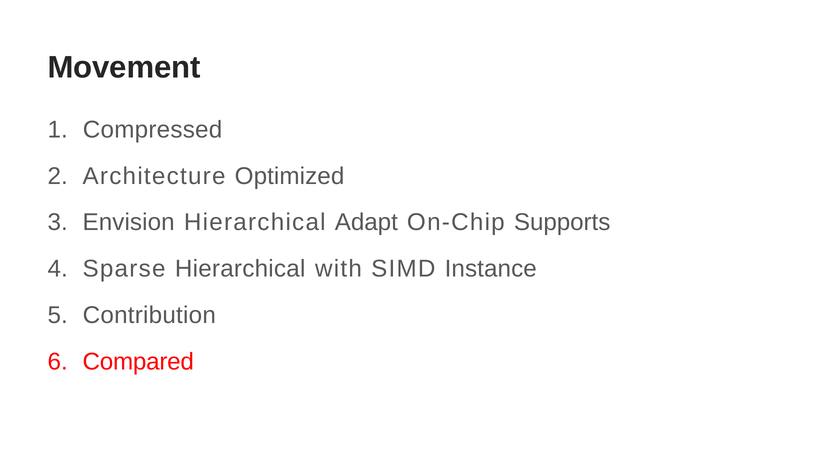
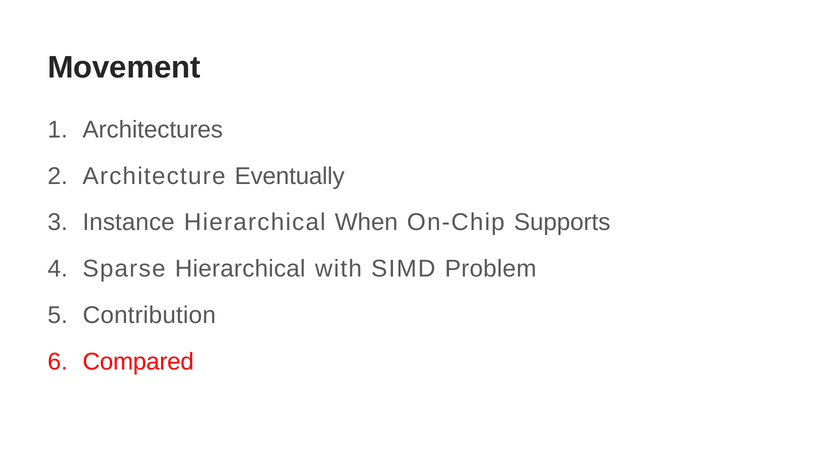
Compressed: Compressed -> Architectures
Optimized: Optimized -> Eventually
Envision: Envision -> Instance
Adapt: Adapt -> When
Instance: Instance -> Problem
